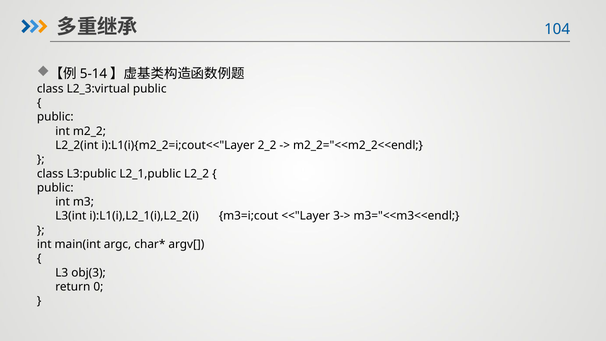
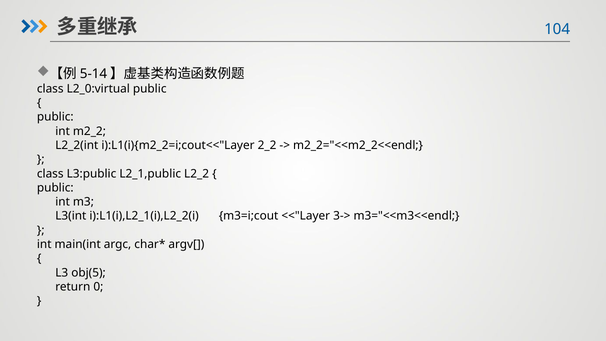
L2_3:virtual: L2_3:virtual -> L2_0:virtual
obj(3: obj(3 -> obj(5
